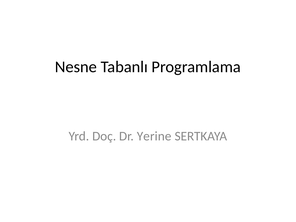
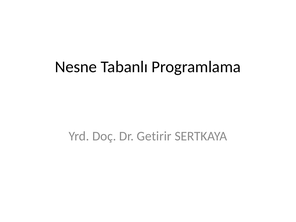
Yerine: Yerine -> Getirir
